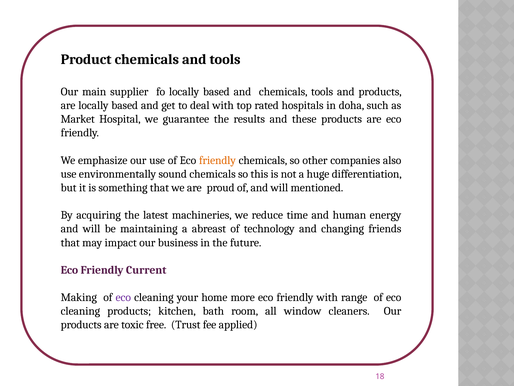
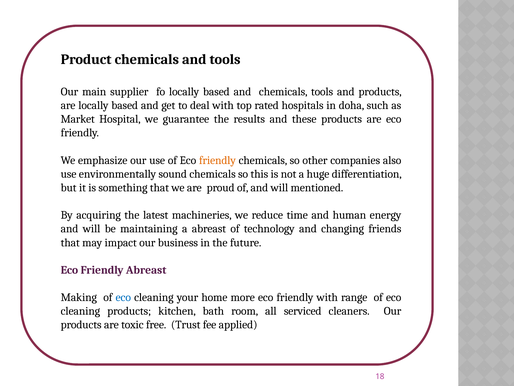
Friendly Current: Current -> Abreast
eco at (123, 297) colour: purple -> blue
window: window -> serviced
